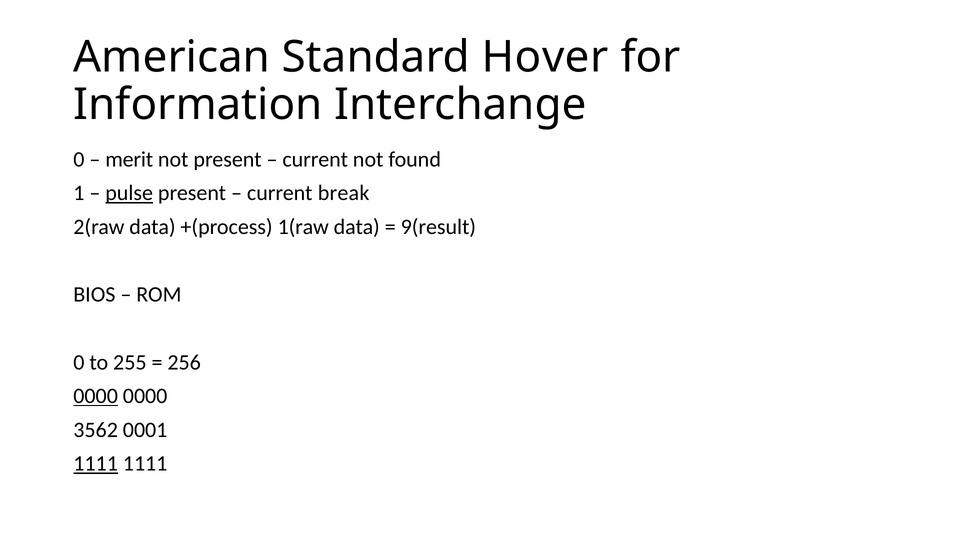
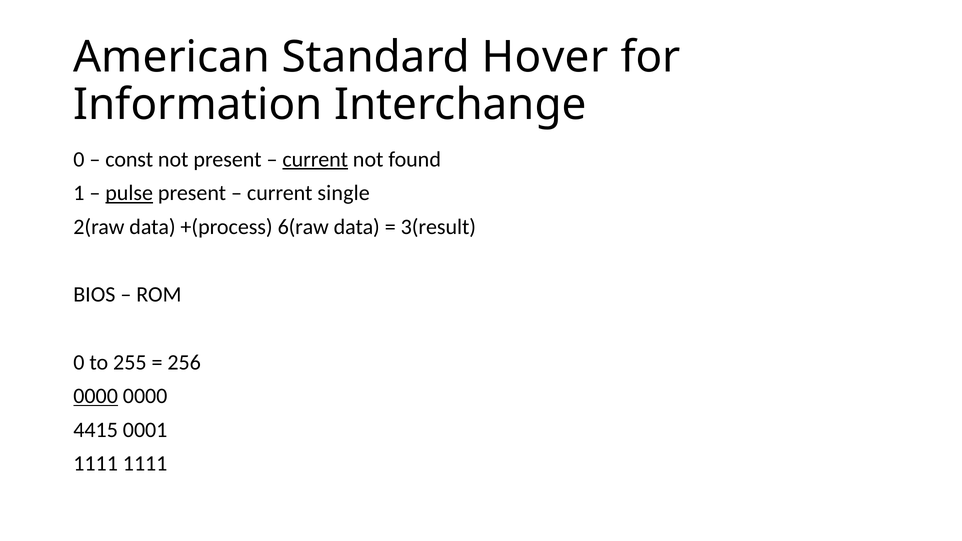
merit: merit -> const
current at (315, 159) underline: none -> present
break: break -> single
1(raw: 1(raw -> 6(raw
9(result: 9(result -> 3(result
3562: 3562 -> 4415
1111 at (96, 464) underline: present -> none
